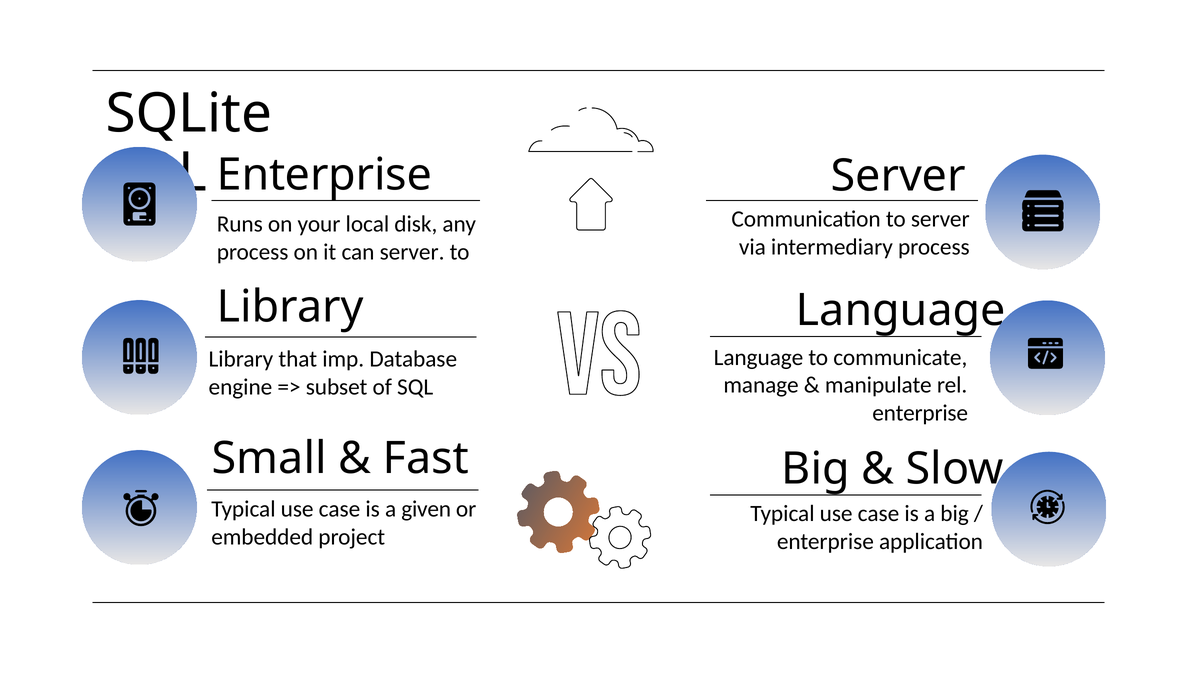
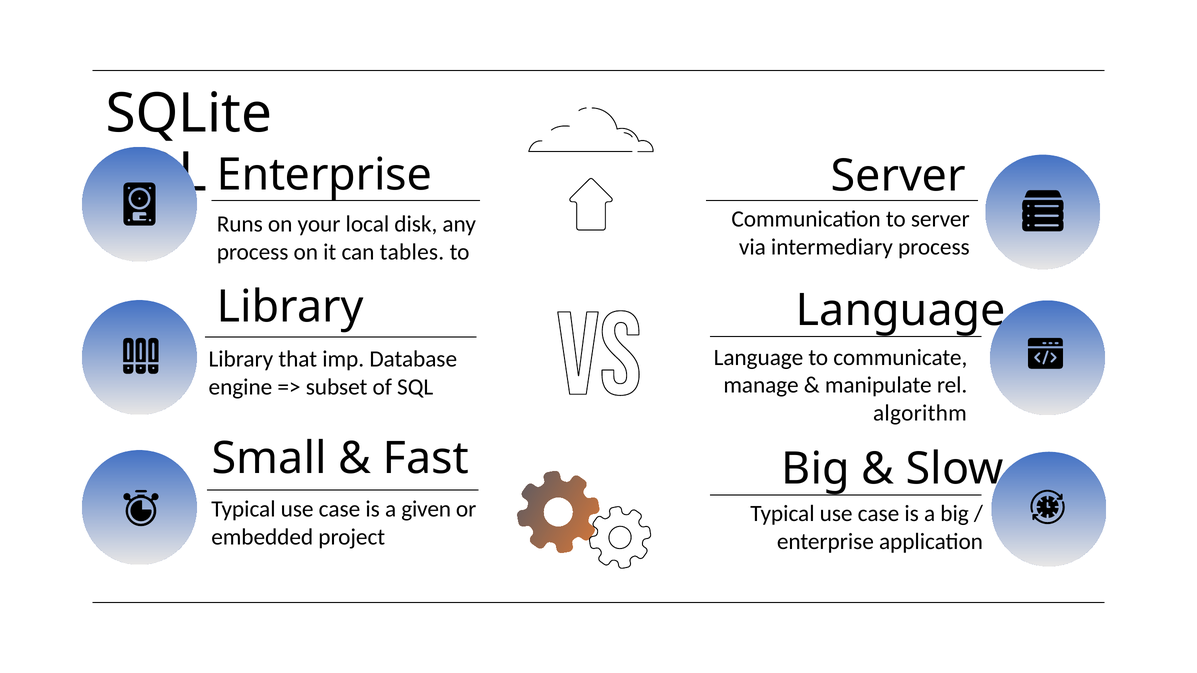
can server: server -> tables
enterprise at (920, 413): enterprise -> algorithm
